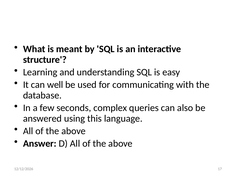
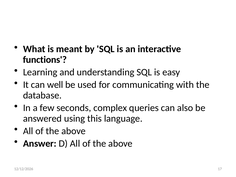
structure: structure -> functions
